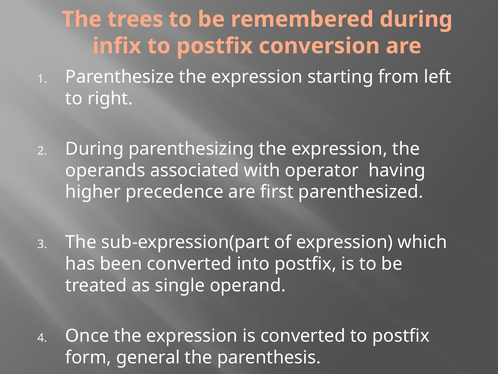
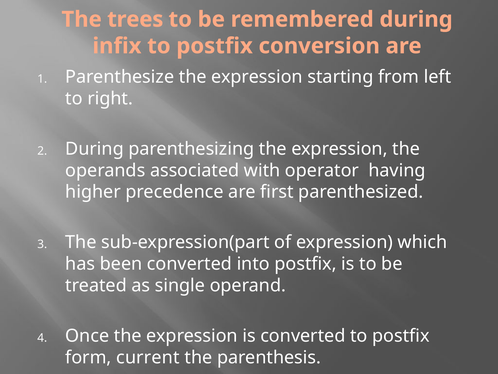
general: general -> current
